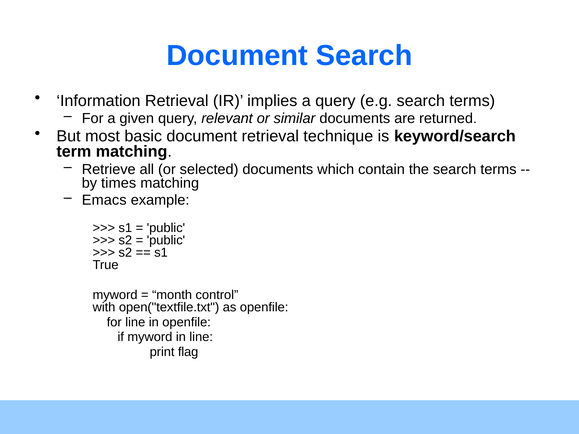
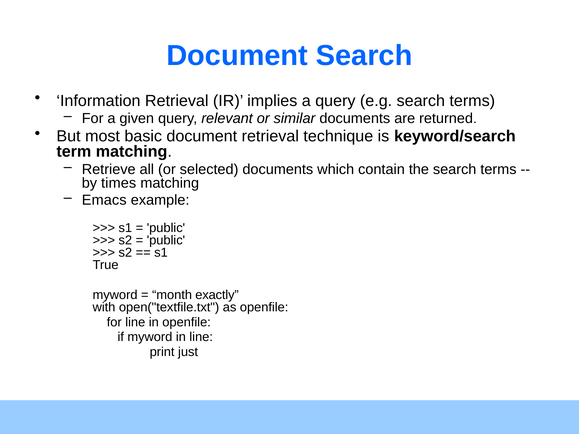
control: control -> exactly
flag: flag -> just
